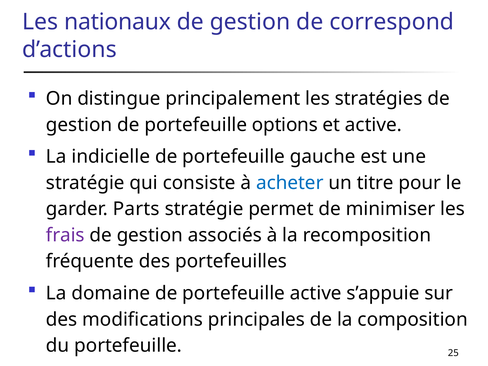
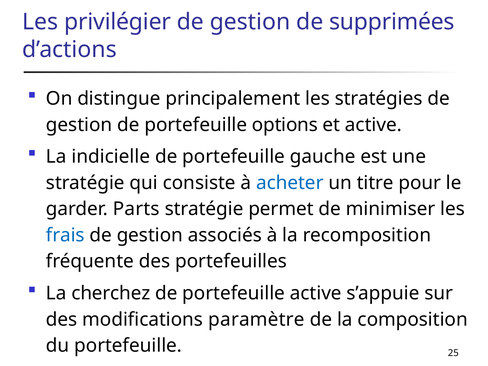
nationaux: nationaux -> privilégier
correspond: correspond -> supprimées
frais colour: purple -> blue
domaine: domaine -> cherchez
principales: principales -> paramètre
